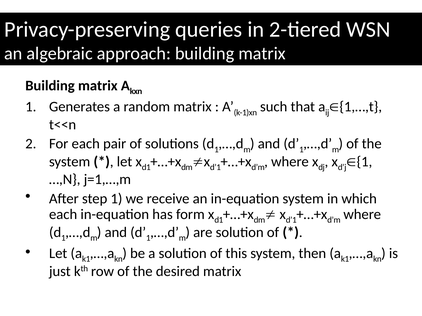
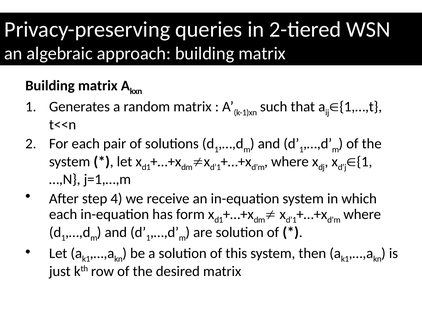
step 1: 1 -> 4
